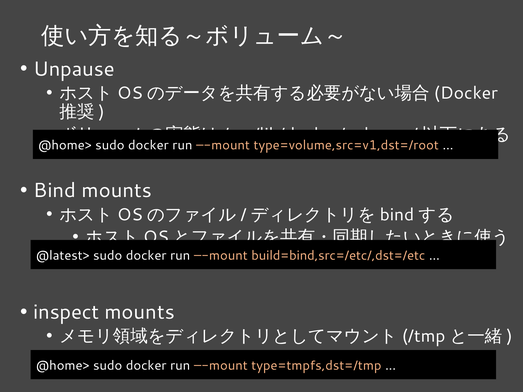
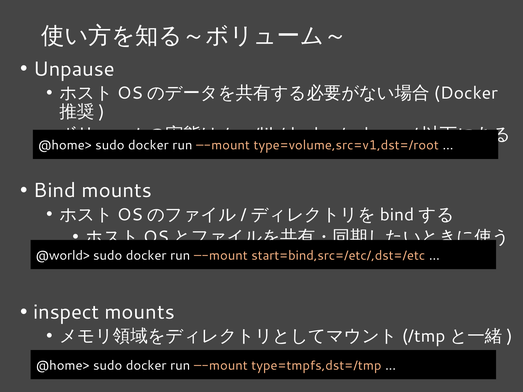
@latest>: @latest> -> @world>
build=bind,src=/etc/,dst=/etc: build=bind,src=/etc/,dst=/etc -> start=bind,src=/etc/,dst=/etc
